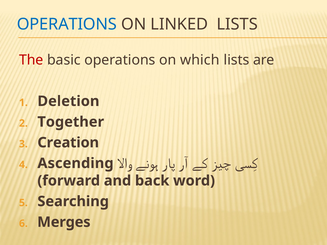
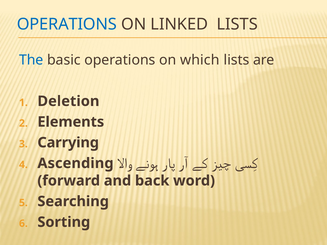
The colour: red -> blue
Together: Together -> Elements
Creation: Creation -> Carrying
Merges: Merges -> Sorting
